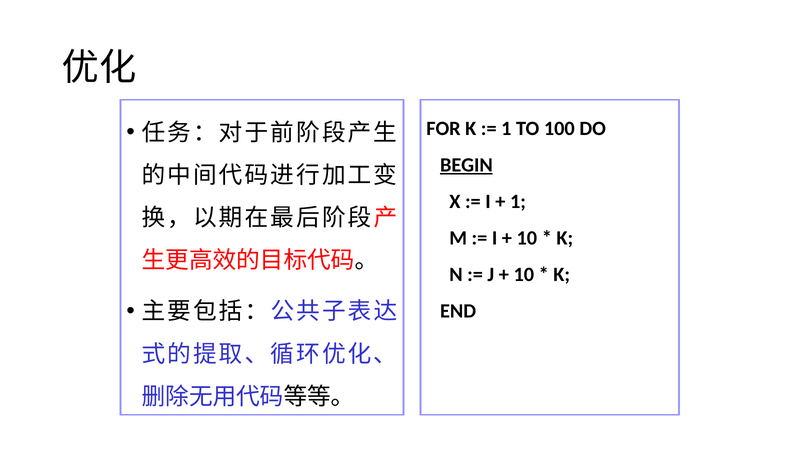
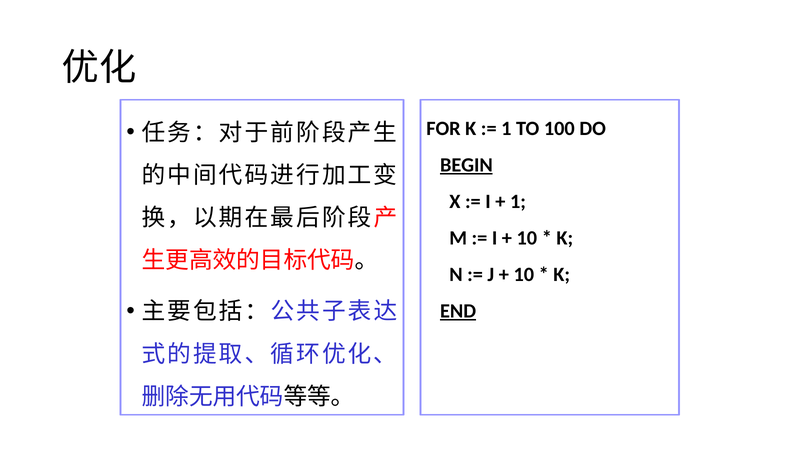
END underline: none -> present
